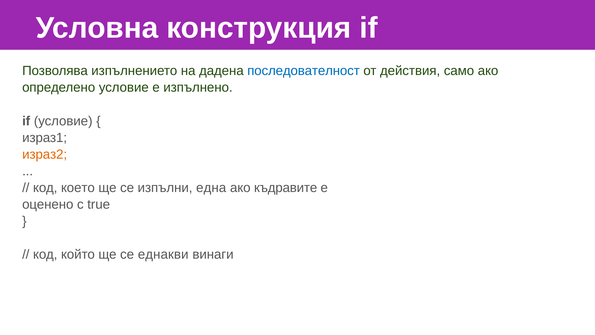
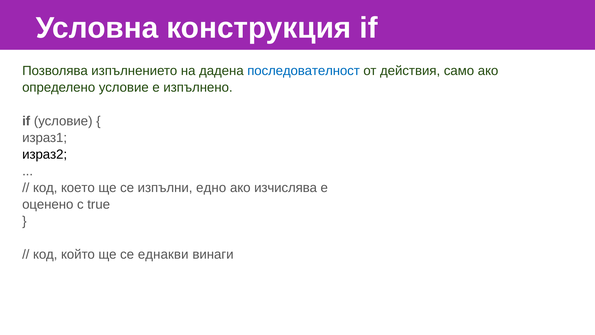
израз2 colour: orange -> black
една: една -> едно
къдравите: къдравите -> изчислява
